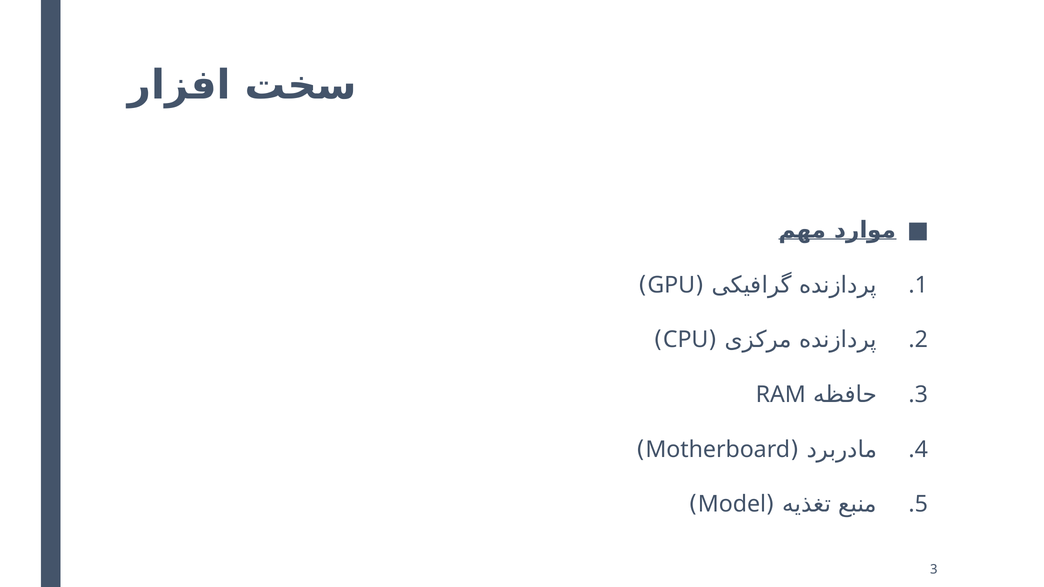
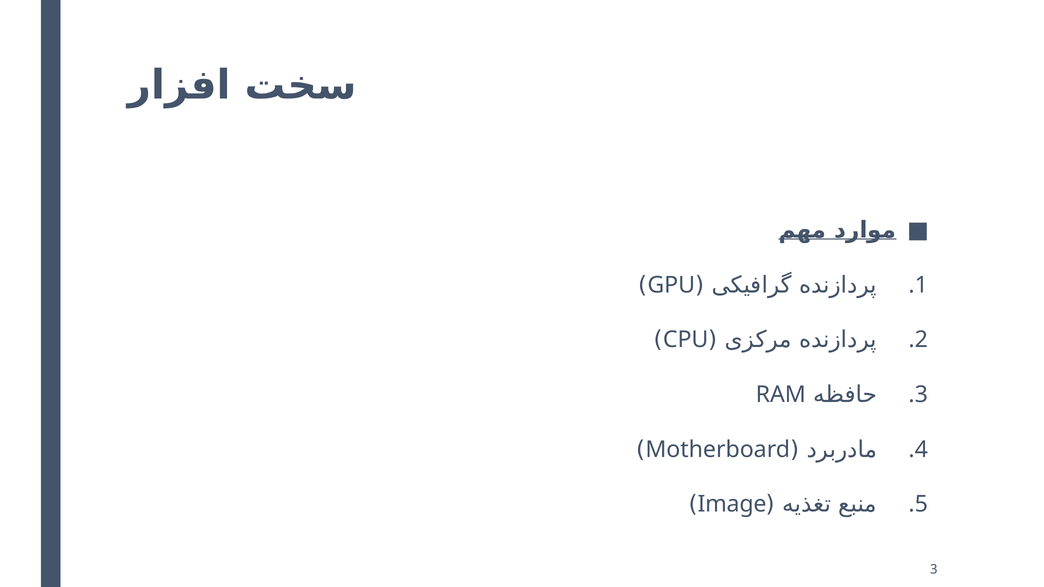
Model: Model -> Image
